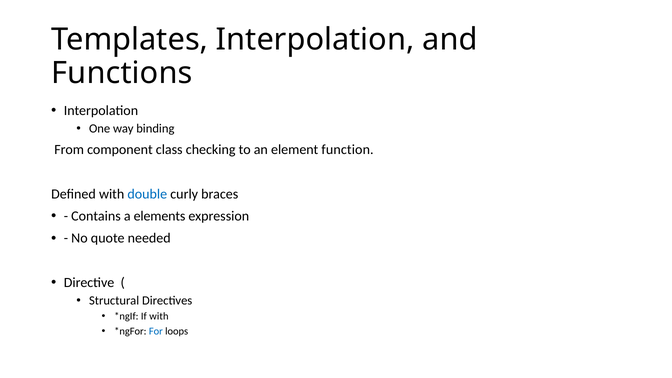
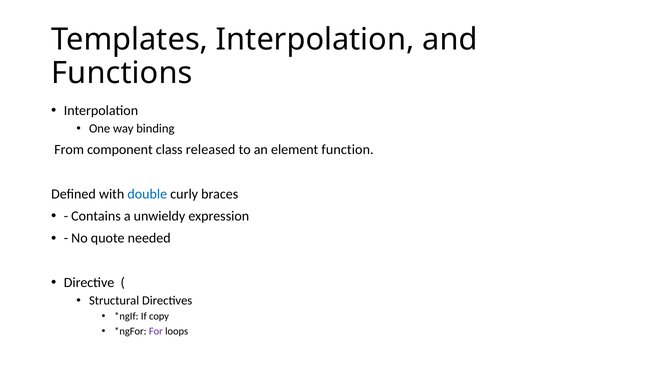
checking: checking -> released
elements: elements -> unwieldy
If with: with -> copy
For colour: blue -> purple
